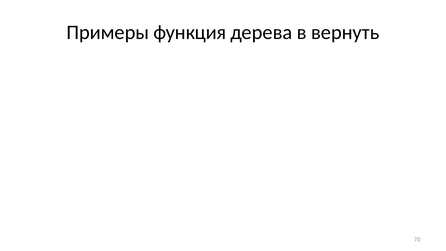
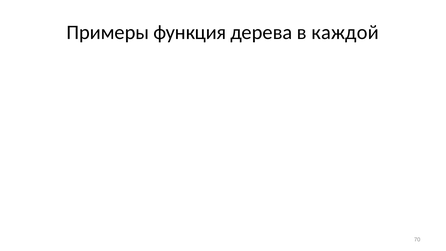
вернуть: вернуть -> каждой
